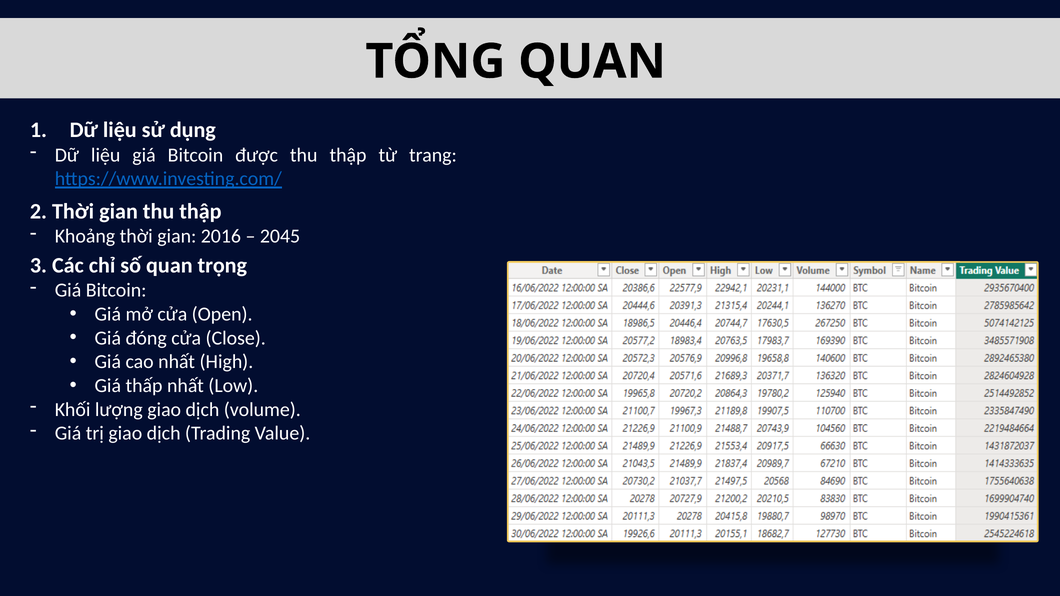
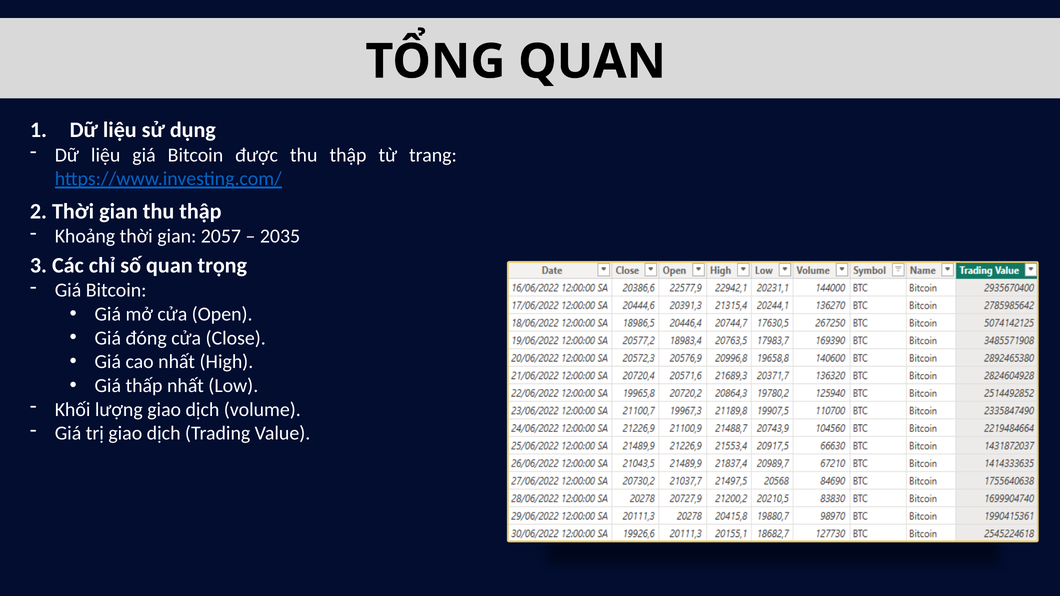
2016: 2016 -> 2057
2045: 2045 -> 2035
